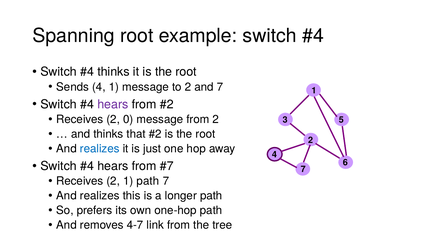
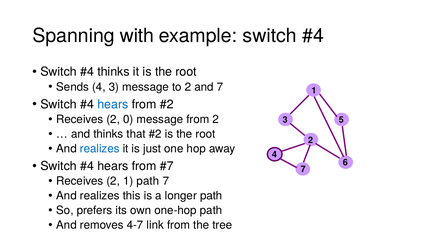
Spanning root: root -> with
4 1: 1 -> 3
hears at (113, 104) colour: purple -> blue
